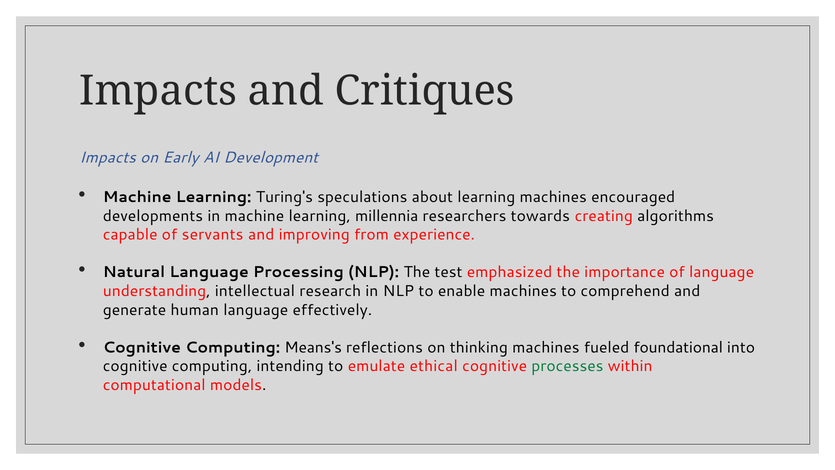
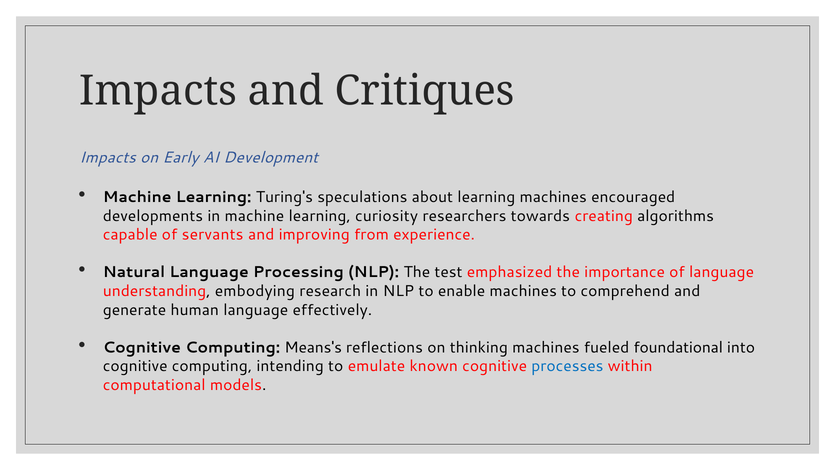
millennia: millennia -> curiosity
intellectual: intellectual -> embodying
ethical: ethical -> known
processes colour: green -> blue
